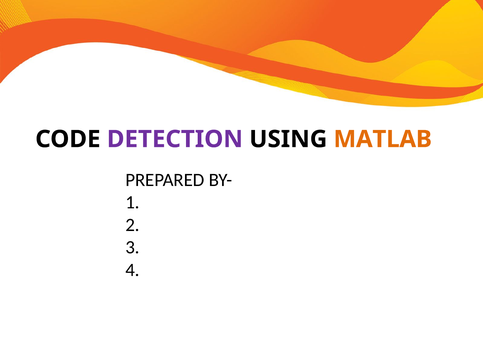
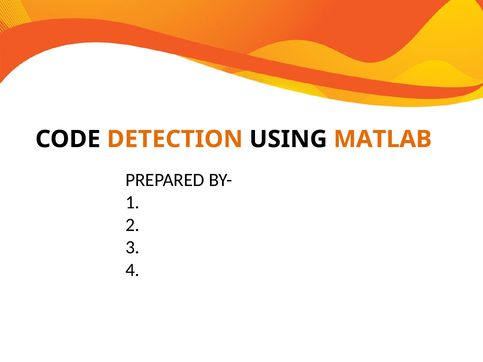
DETECTION colour: purple -> orange
